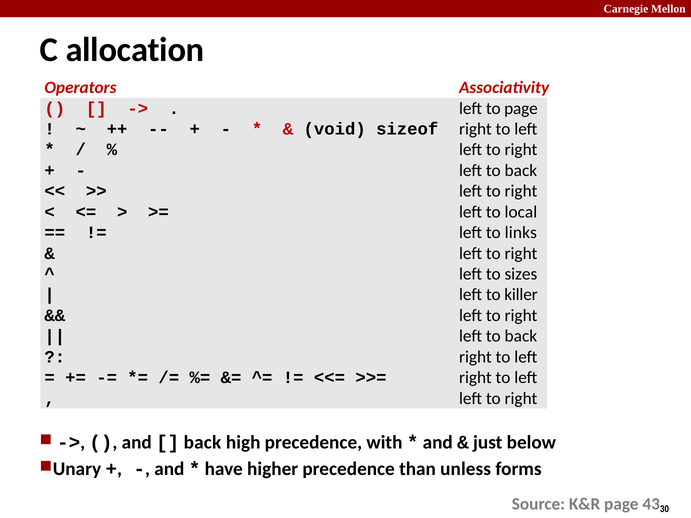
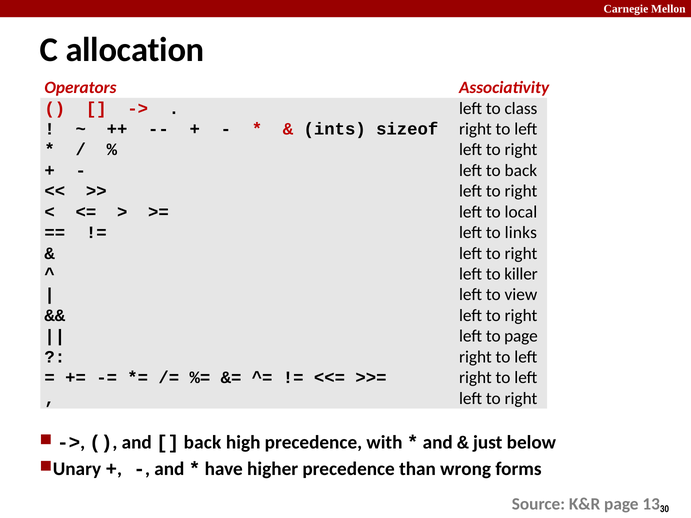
to page: page -> class
void: void -> ints
sizes: sizes -> killer
killer: killer -> view
back at (521, 336): back -> page
unless: unless -> wrong
43: 43 -> 13
